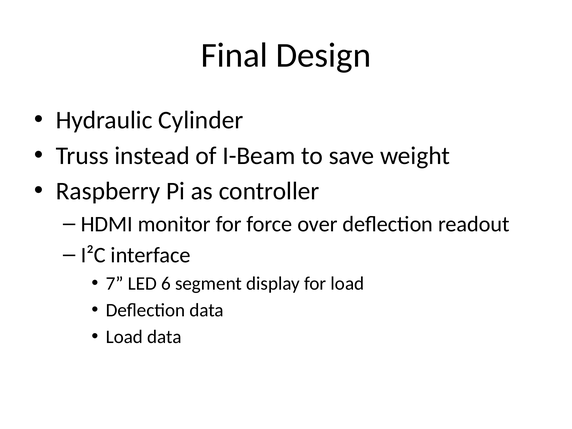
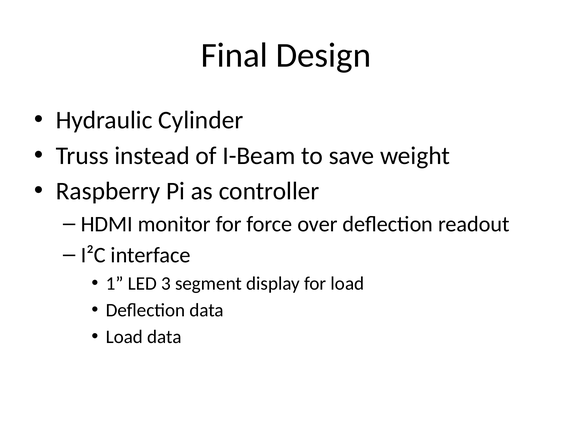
7: 7 -> 1
6: 6 -> 3
